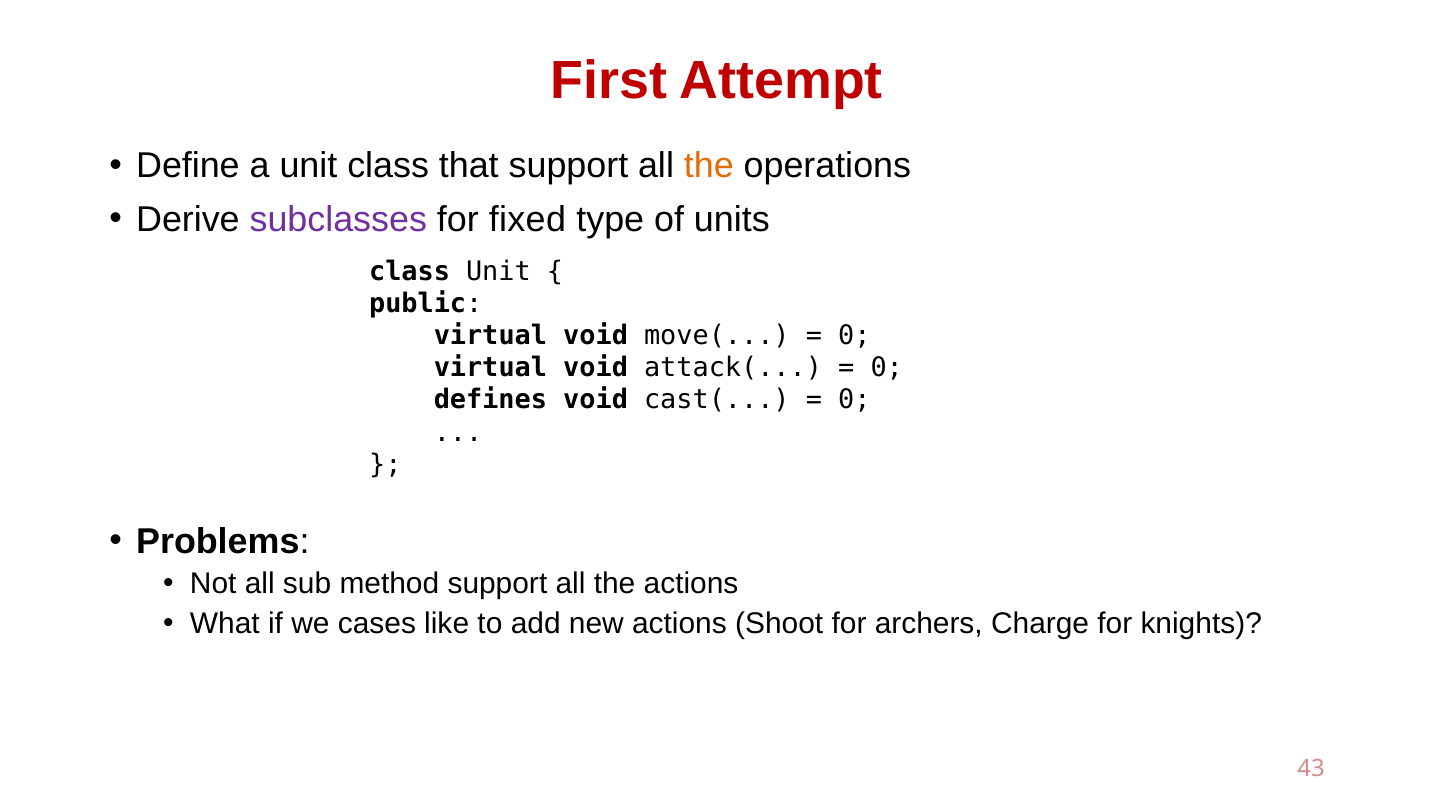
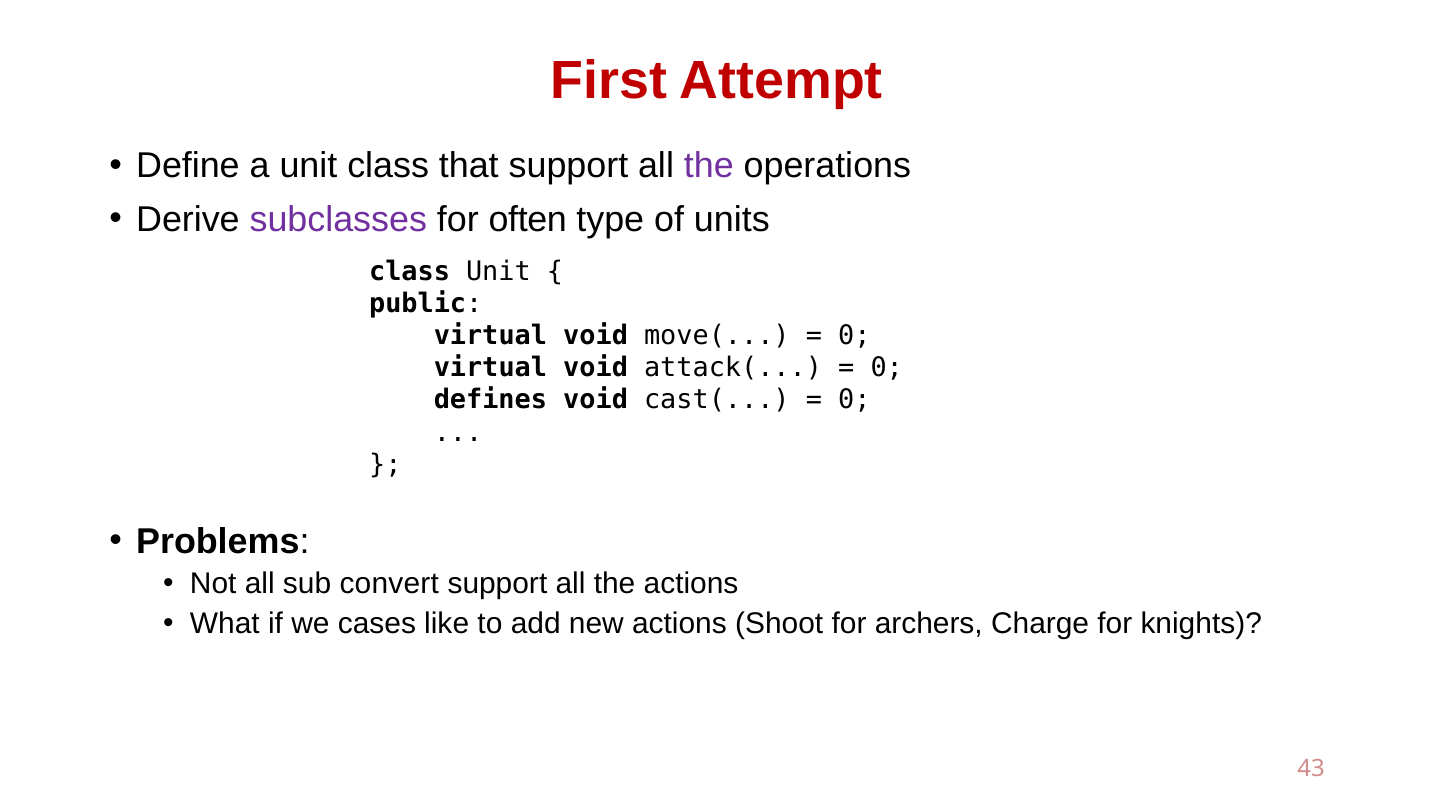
the at (709, 166) colour: orange -> purple
fixed: fixed -> often
method: method -> convert
